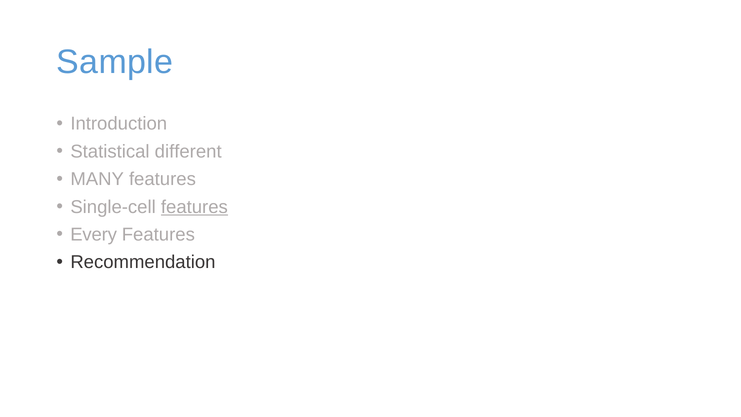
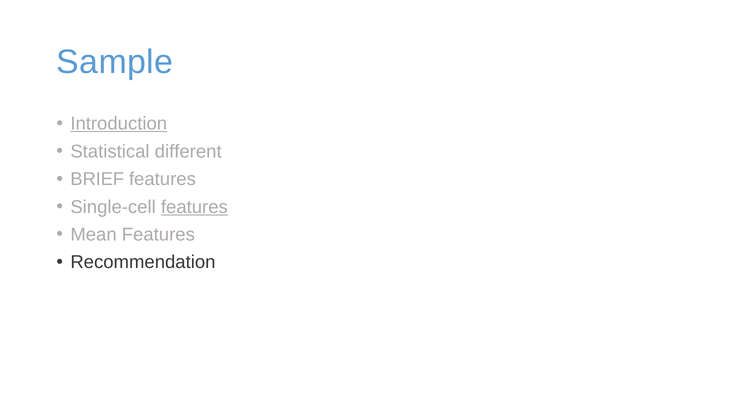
Introduction underline: none -> present
MANY: MANY -> BRIEF
Every: Every -> Mean
